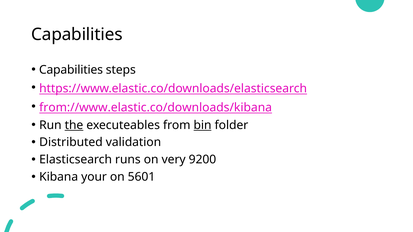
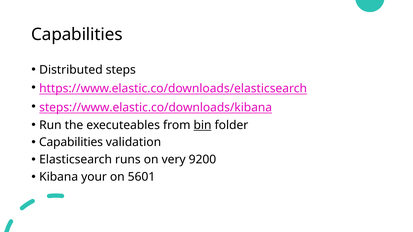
Capabilities at (71, 70): Capabilities -> Distributed
from://www.elastic.co/downloads/kibana: from://www.elastic.co/downloads/kibana -> steps://www.elastic.co/downloads/kibana
the underline: present -> none
Distributed at (71, 143): Distributed -> Capabilities
